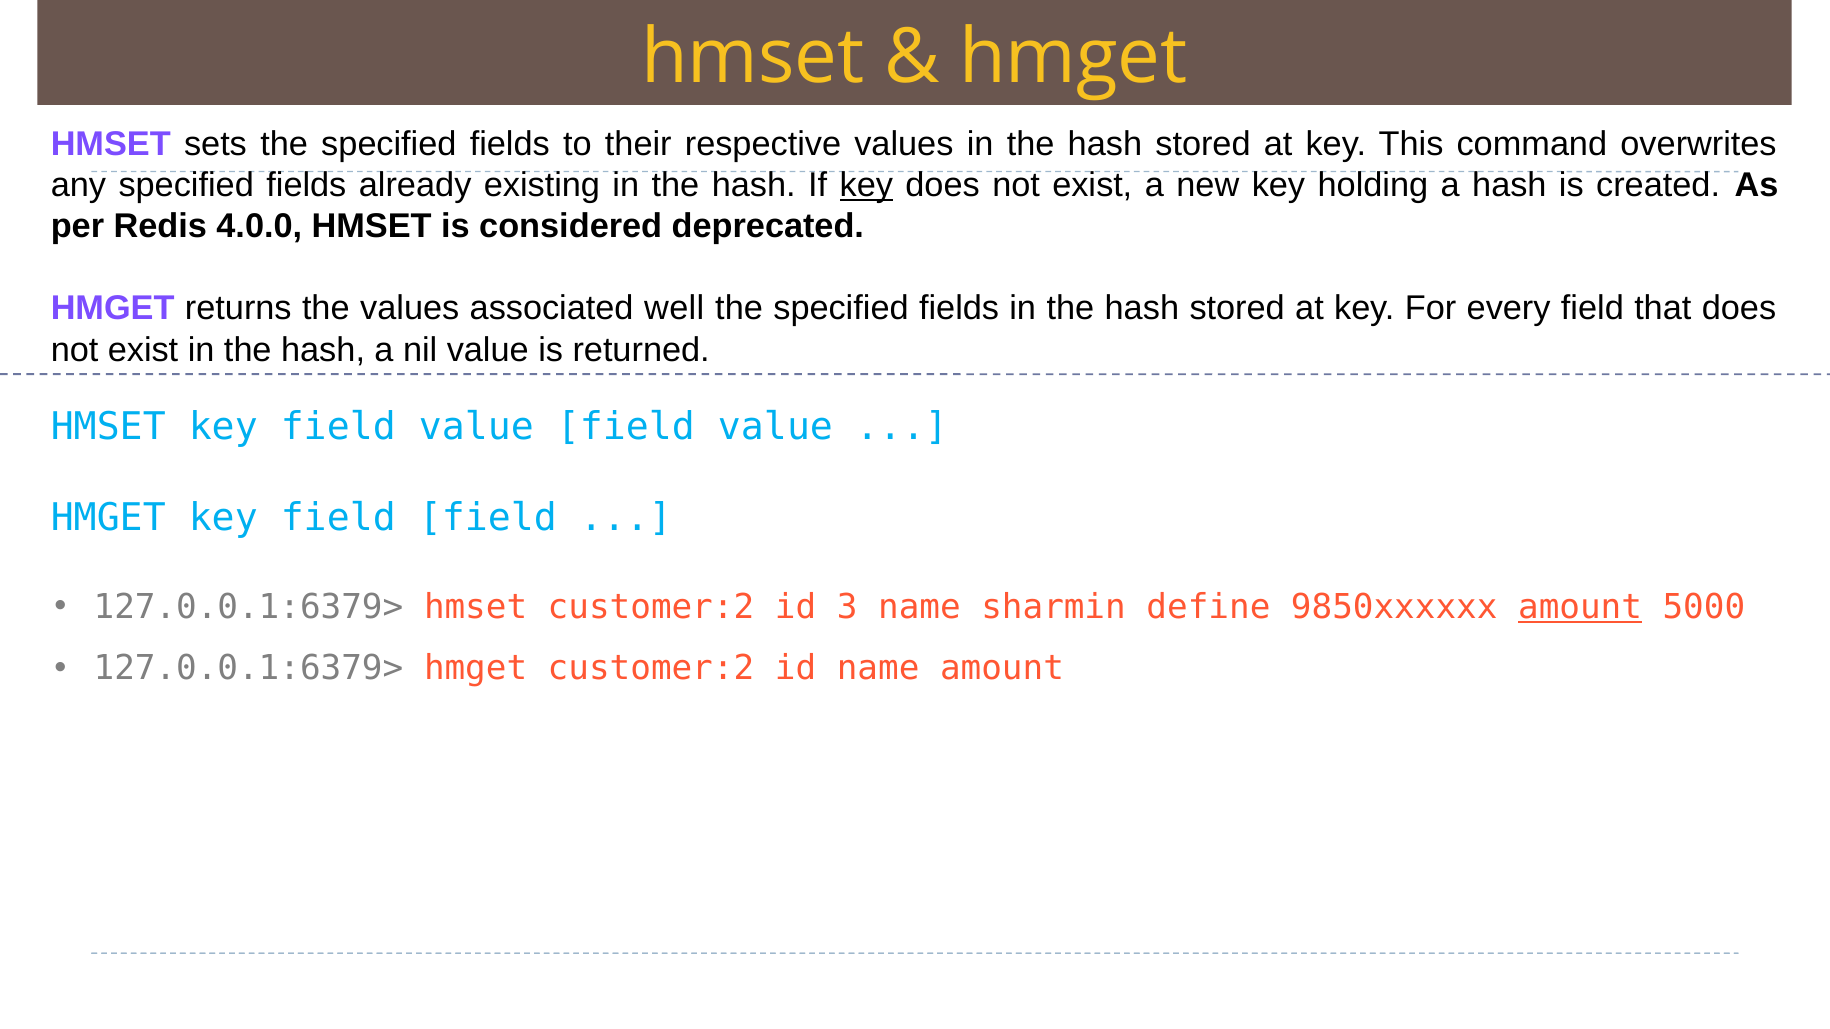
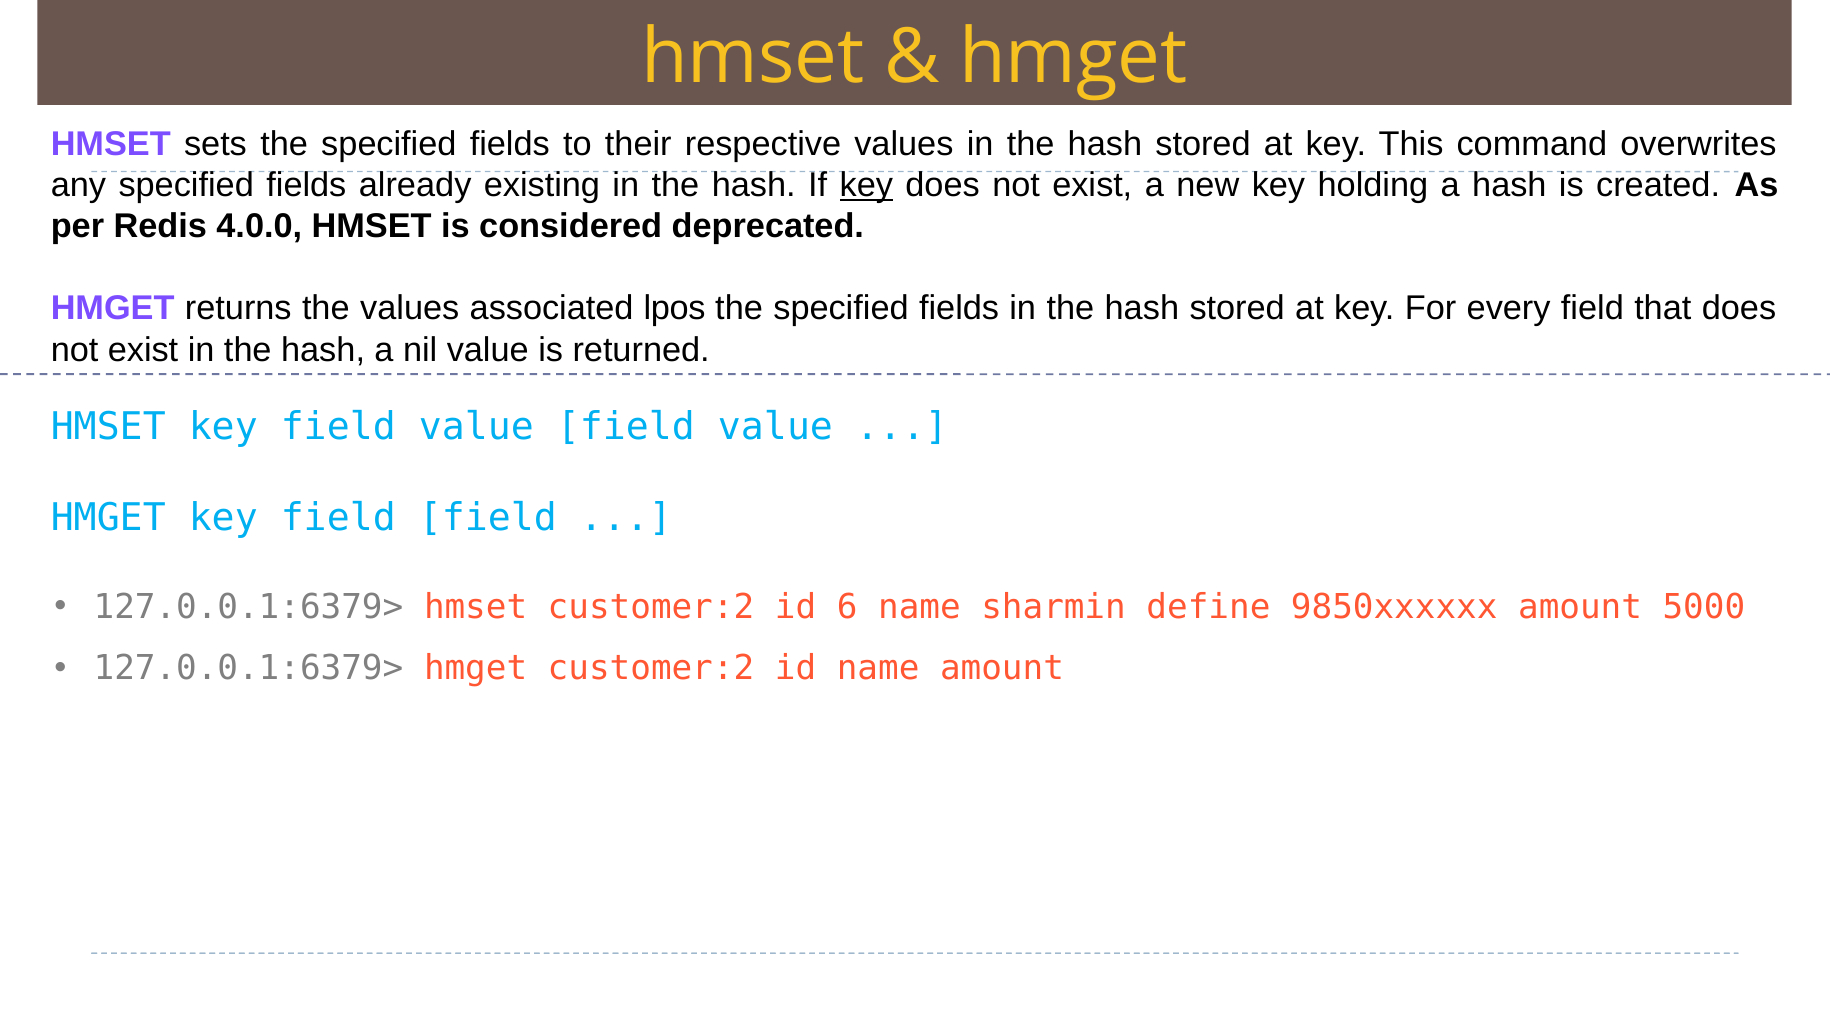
well: well -> lpos
3: 3 -> 6
amount at (1580, 607) underline: present -> none
